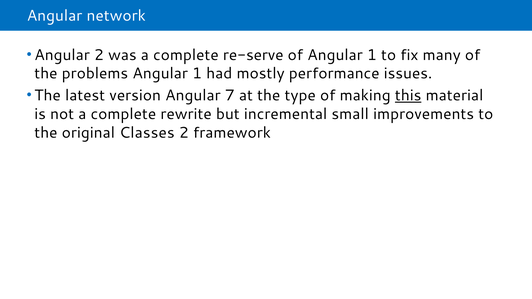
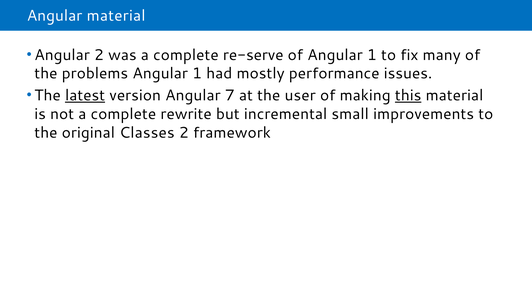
Angular network: network -> material
latest underline: none -> present
type: type -> user
